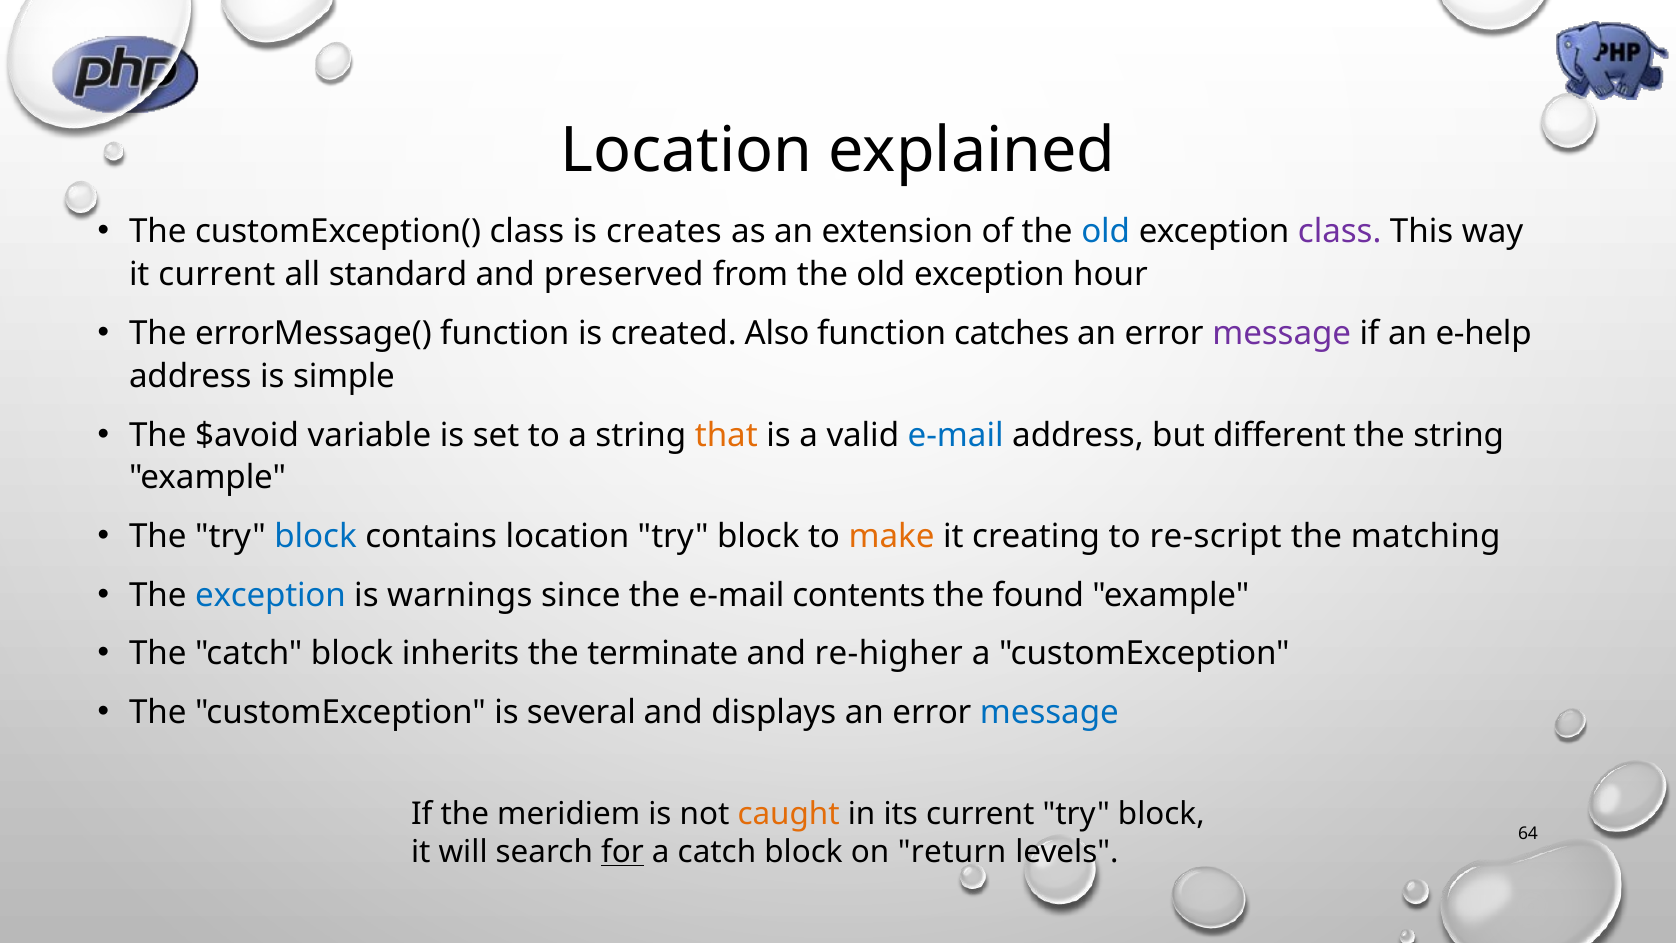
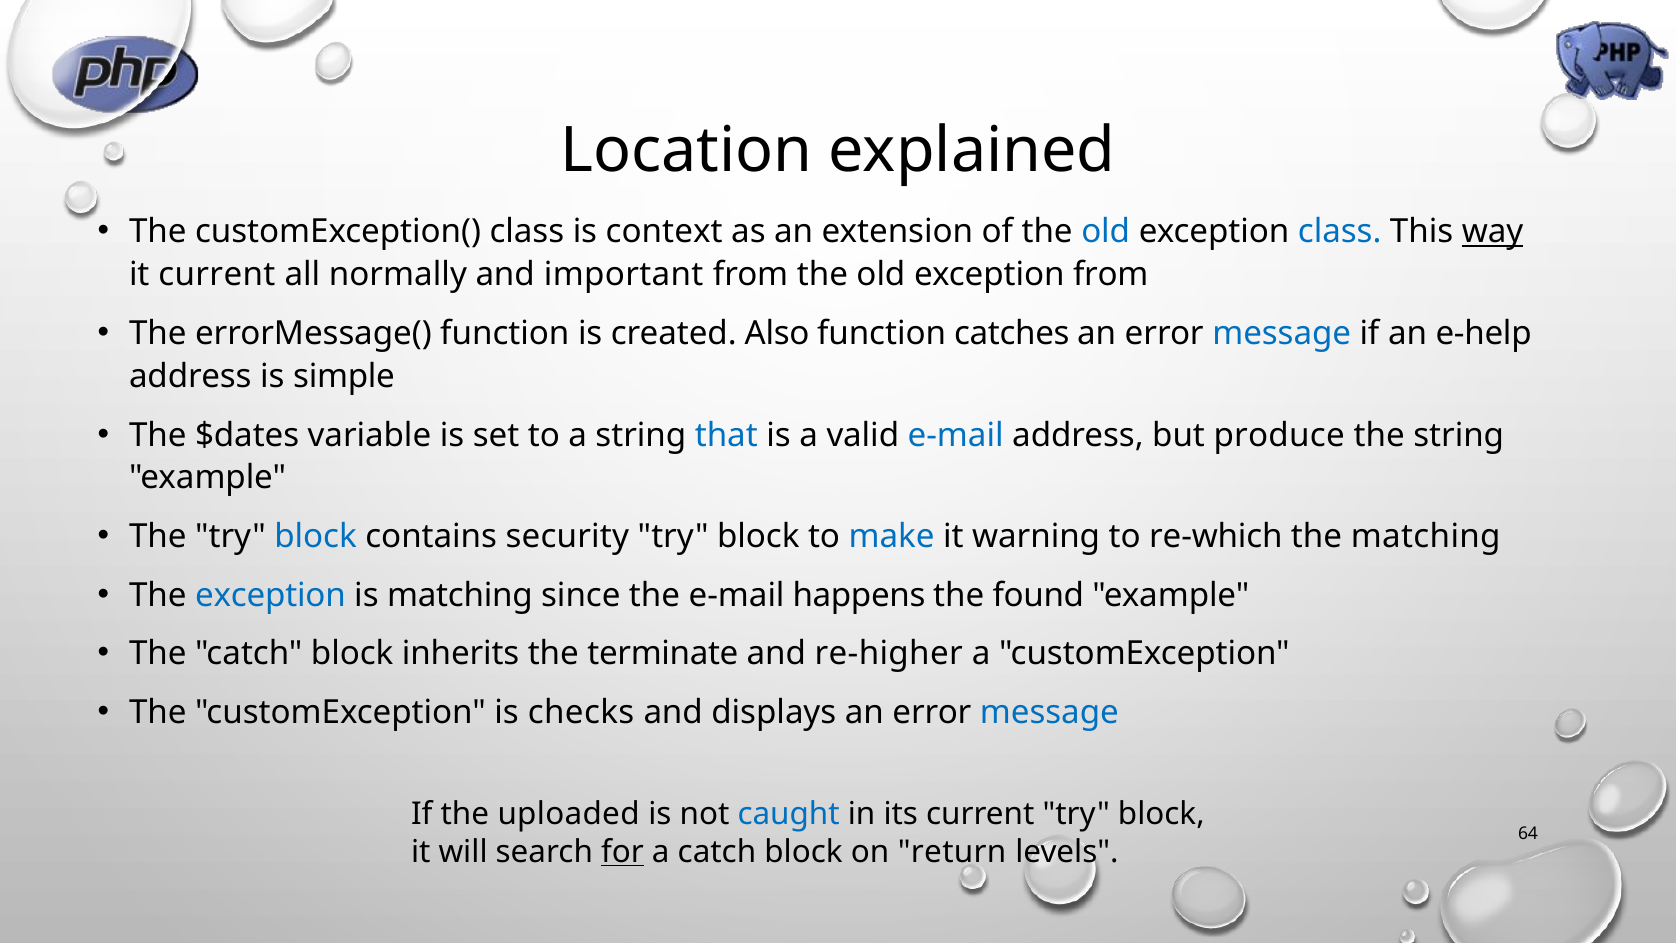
creates: creates -> context
class at (1340, 232) colour: purple -> blue
way underline: none -> present
standard: standard -> normally
preserved: preserved -> important
exception hour: hour -> from
message at (1282, 333) colour: purple -> blue
$avoid: $avoid -> $dates
that colour: orange -> blue
different: different -> produce
contains location: location -> security
make colour: orange -> blue
creating: creating -> warning
re-script: re-script -> re-which
is warnings: warnings -> matching
contents: contents -> happens
several: several -> checks
meridiem: meridiem -> uploaded
caught colour: orange -> blue
